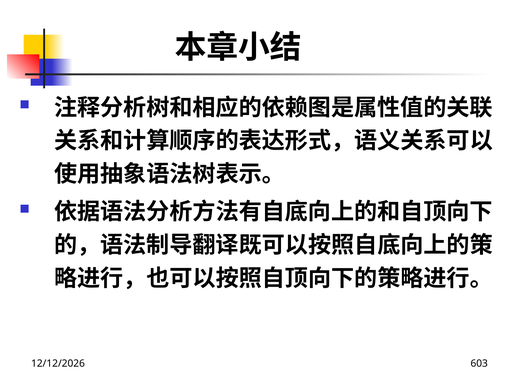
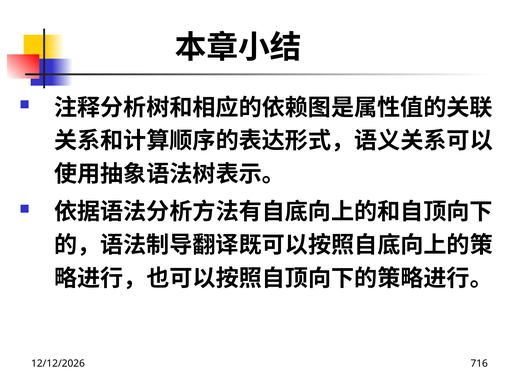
603: 603 -> 716
